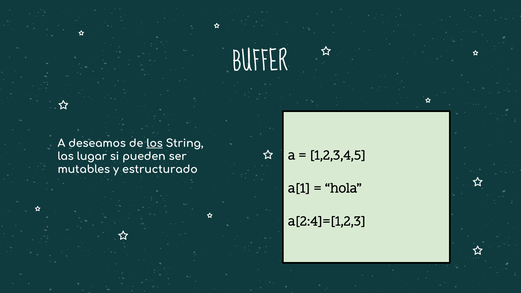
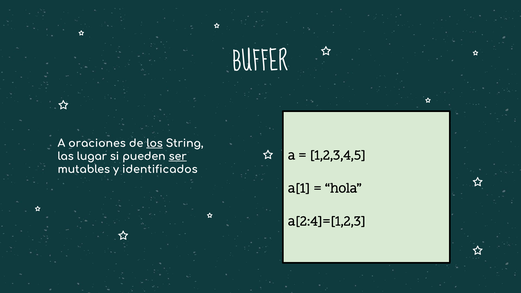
deseamos: deseamos -> oraciones
ser underline: none -> present
estructurado: estructurado -> identificados
